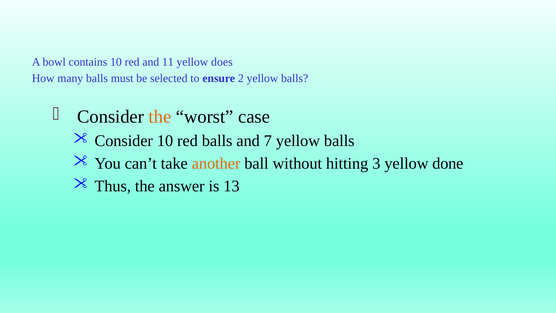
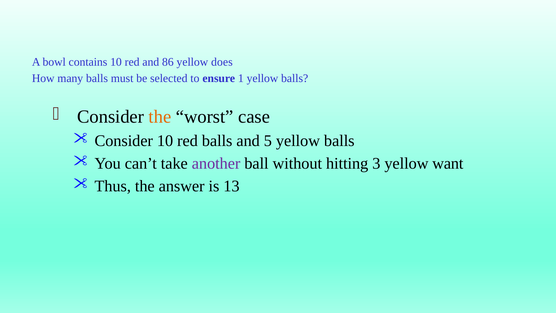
11: 11 -> 86
2: 2 -> 1
7: 7 -> 5
another colour: orange -> purple
done: done -> want
